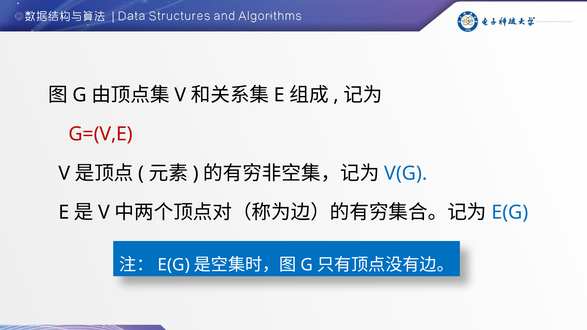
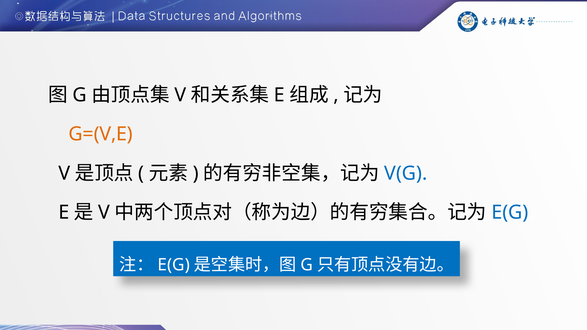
G=(V,E colour: red -> orange
